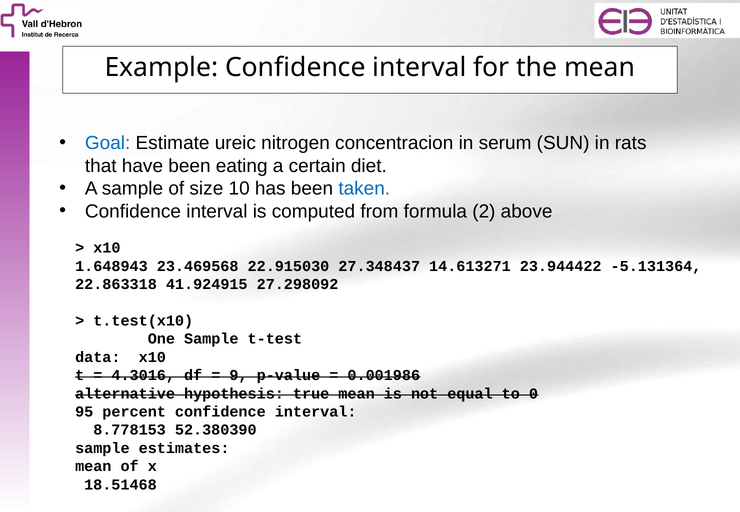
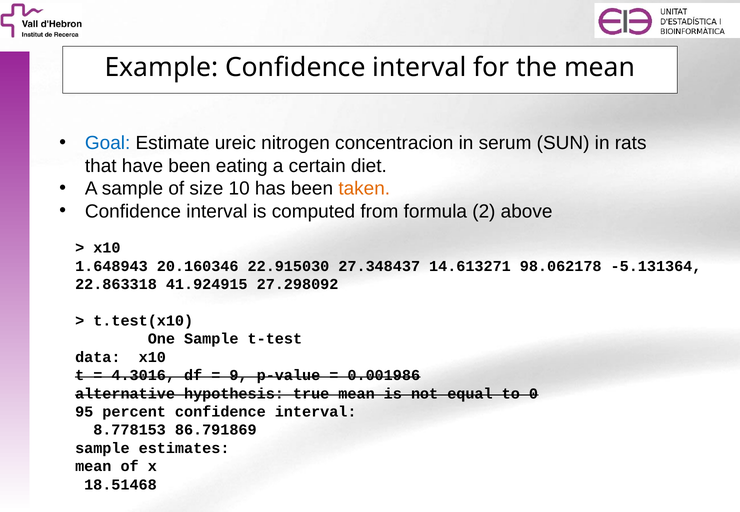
taken colour: blue -> orange
23.469568: 23.469568 -> 20.160346
23.944422: 23.944422 -> 98.062178
52.380390: 52.380390 -> 86.791869
